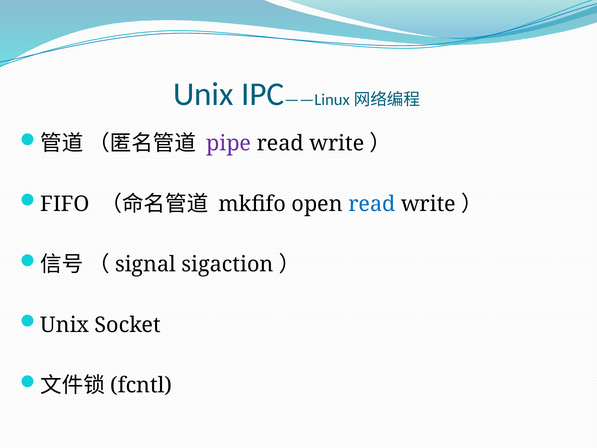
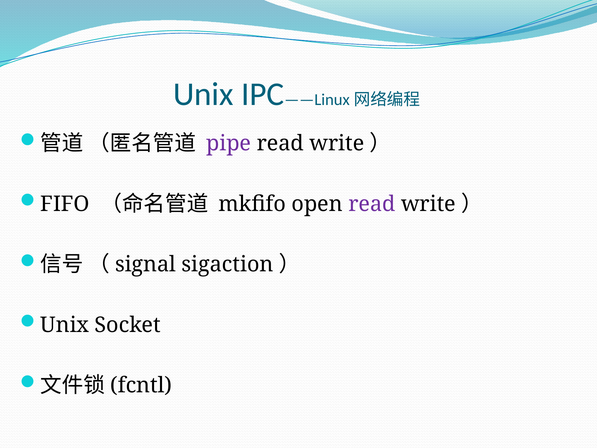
read at (372, 204) colour: blue -> purple
